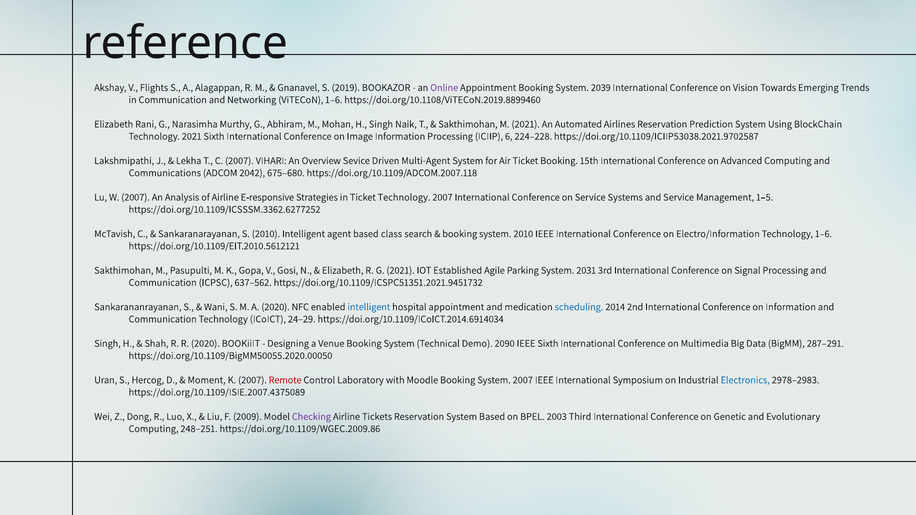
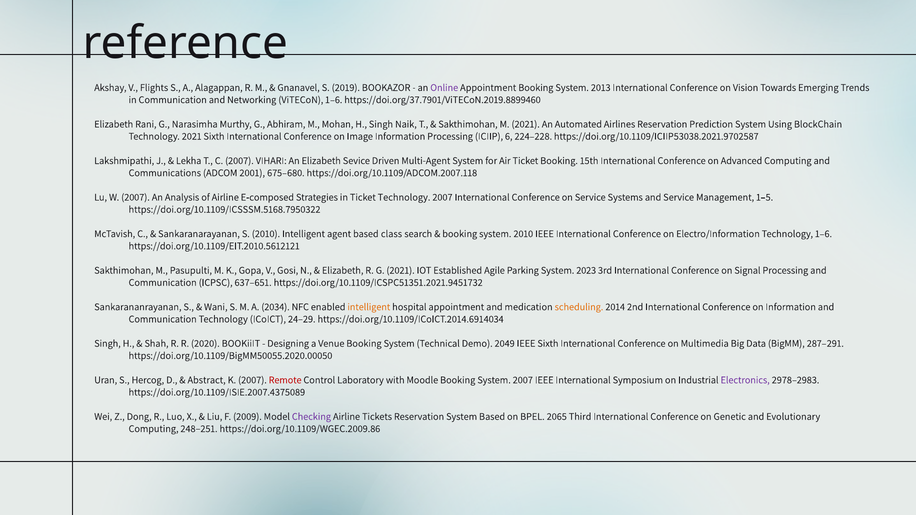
2039: 2039 -> 2013
https://doi.org/10.1108/ViTECoN.2019.8899460: https://doi.org/10.1108/ViTECoN.2019.8899460 -> https://doi.org/37.7901/ViTECoN.2019.8899460
An Overview: Overview -> Elizabeth
2042: 2042 -> 2001
E-responsive: E-responsive -> E-composed
https://doi.org/10.1109/ICSSSM.3362.6277252: https://doi.org/10.1109/ICSSSM.3362.6277252 -> https://doi.org/10.1109/ICSSSM.5168.7950322
2031: 2031 -> 2023
637–562: 637–562 -> 637–651
A 2020: 2020 -> 2034
intelligent at (369, 307) colour: blue -> orange
scheduling colour: blue -> orange
2090: 2090 -> 2049
Moment: Moment -> Abstract
Electronics colour: blue -> purple
2003: 2003 -> 2065
